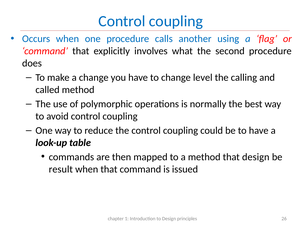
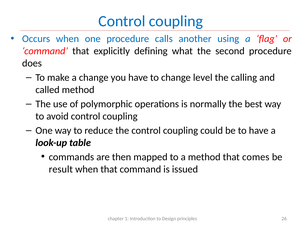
involves: involves -> defining
that design: design -> comes
